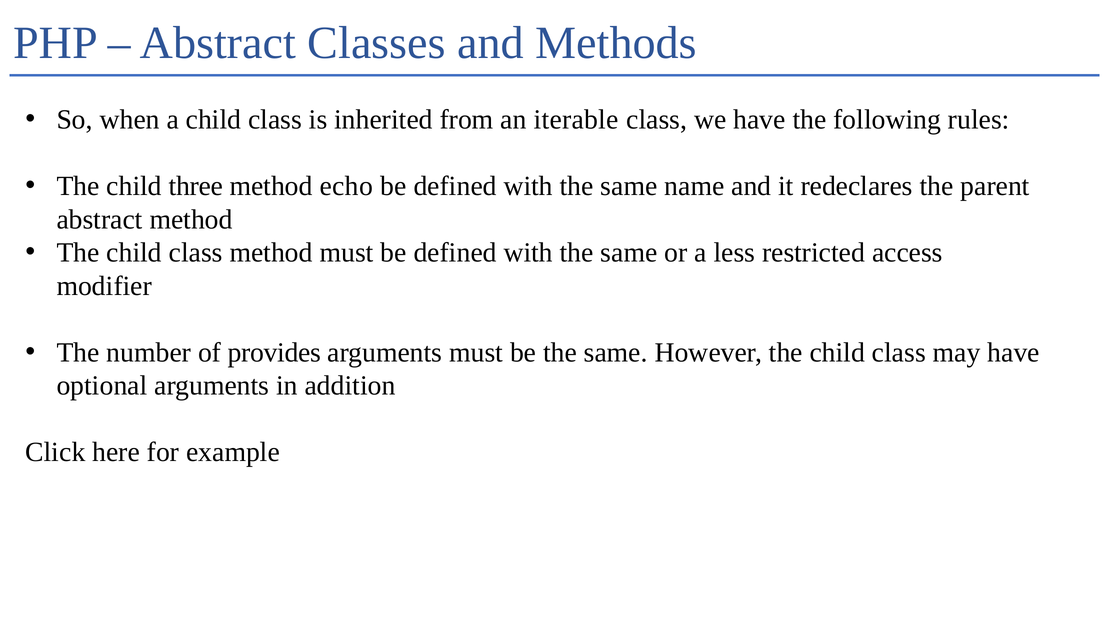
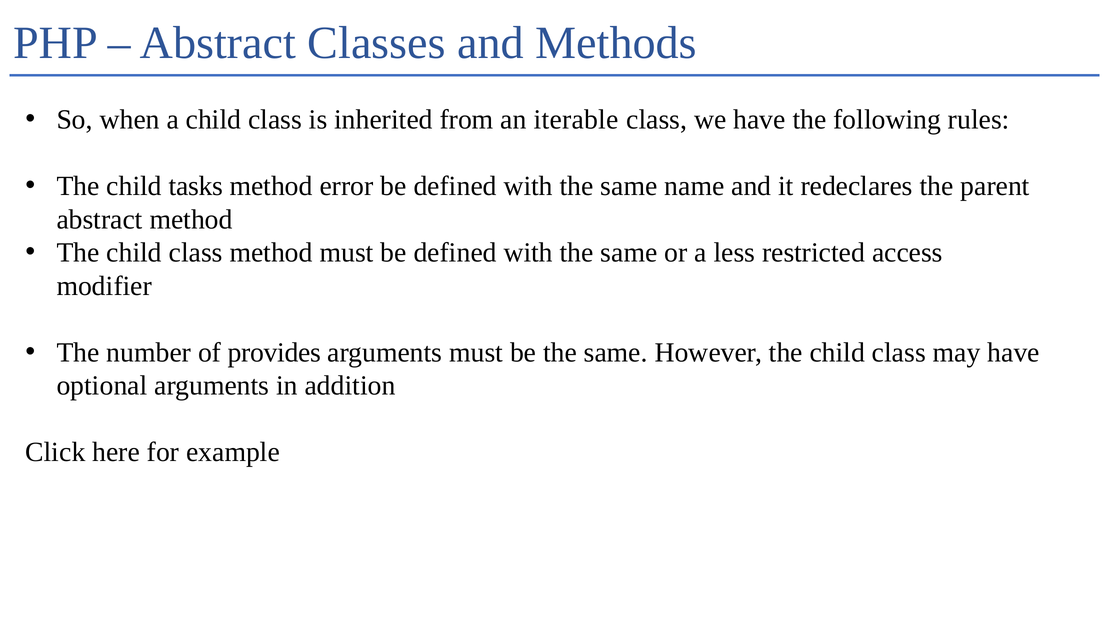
three: three -> tasks
echo: echo -> error
